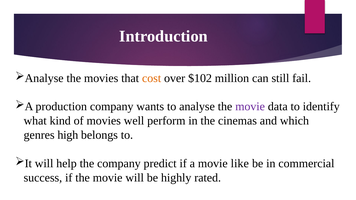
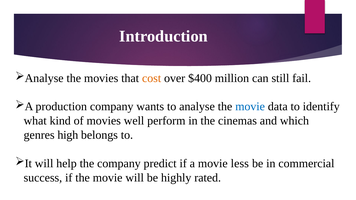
$102: $102 -> $400
movie at (250, 107) colour: purple -> blue
like: like -> less
